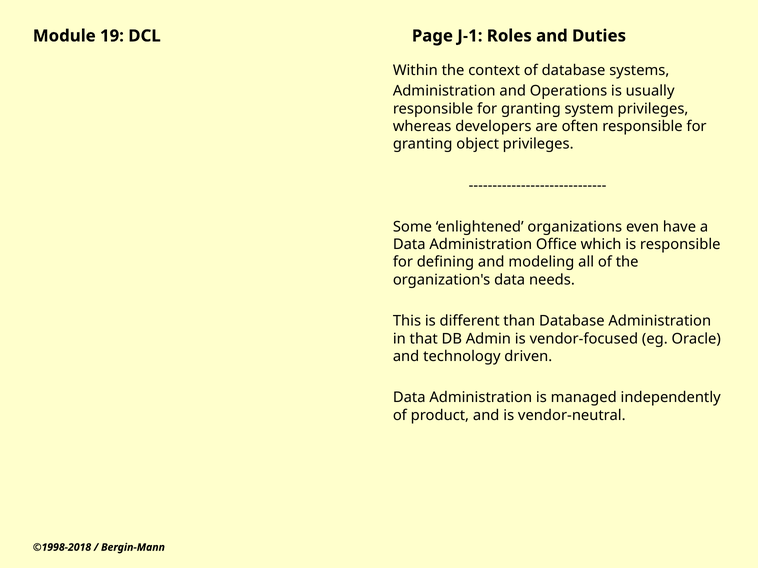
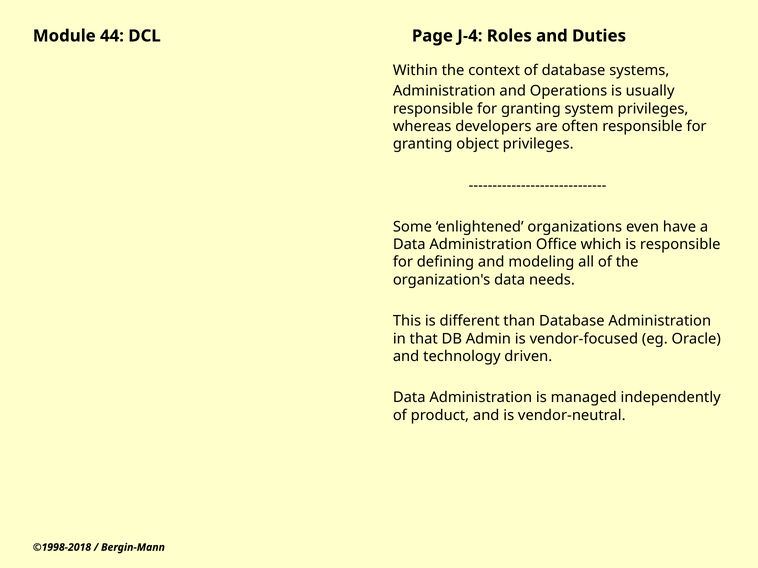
19: 19 -> 44
J-1: J-1 -> J-4
